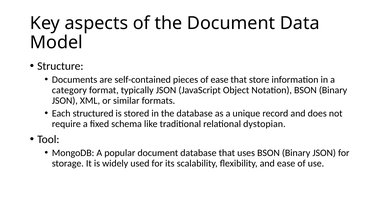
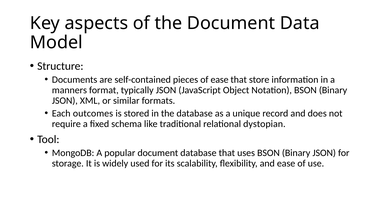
category: category -> manners
structured: structured -> outcomes
